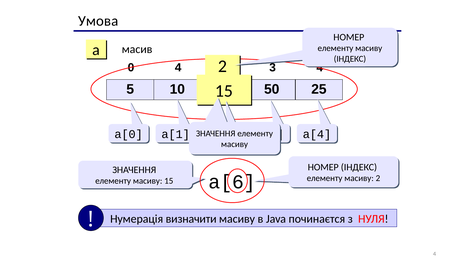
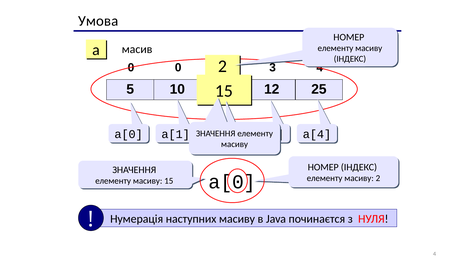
0 4: 4 -> 0
50: 50 -> 12
a[6 at (232, 182): a[6 -> a[0
визначити: визначити -> наступних
